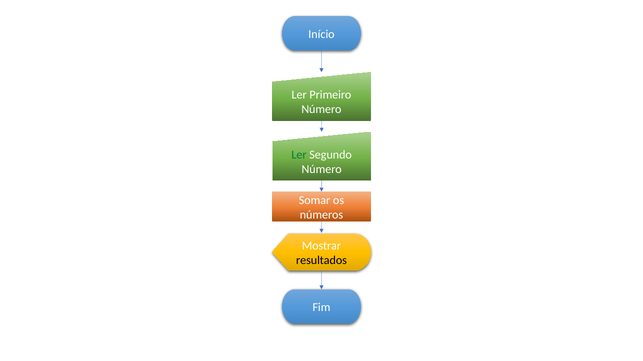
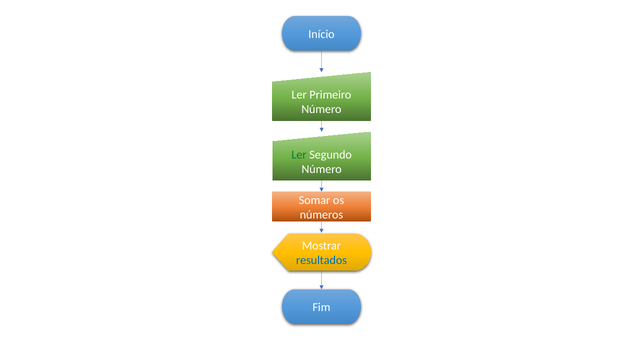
resultados colour: black -> blue
